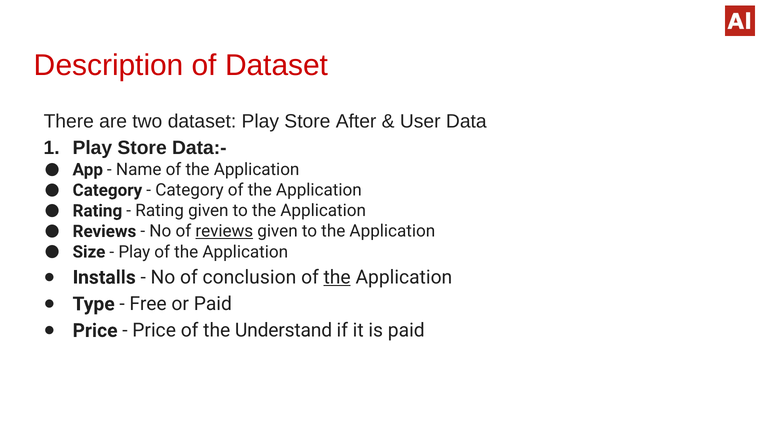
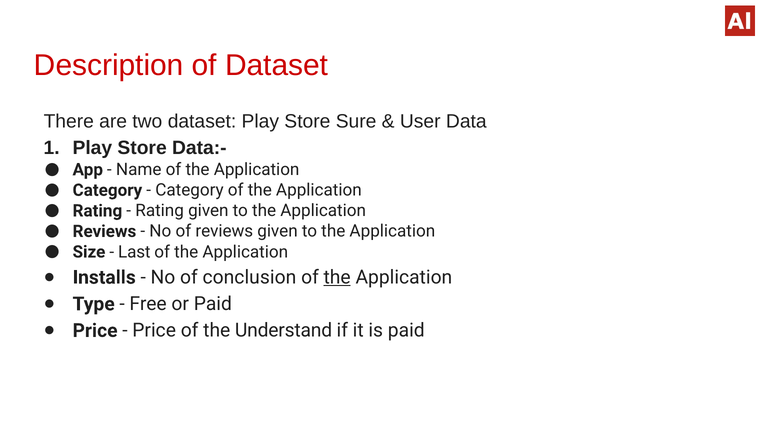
After: After -> Sure
reviews at (224, 231) underline: present -> none
Play at (134, 252): Play -> Last
